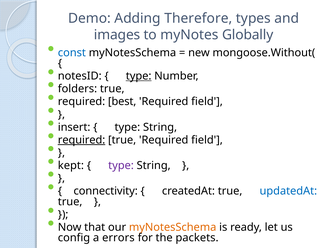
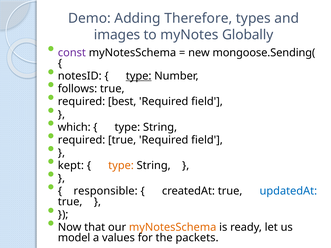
const colour: blue -> purple
mongoose.Without(: mongoose.Without( -> mongoose.Sending(
folders: folders -> follows
insert: insert -> which
required at (82, 140) underline: present -> none
type at (121, 166) colour: purple -> orange
connectivity: connectivity -> responsible
config: config -> model
errors: errors -> values
